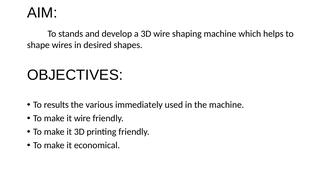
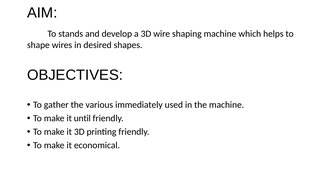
results: results -> gather
it wire: wire -> until
